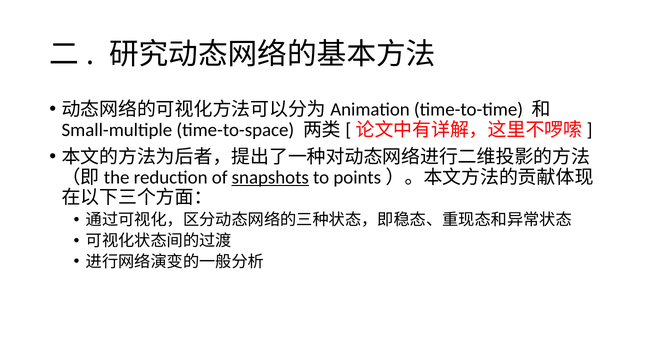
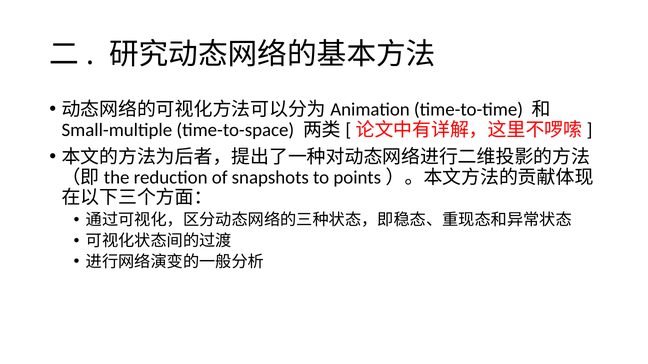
snapshots underline: present -> none
